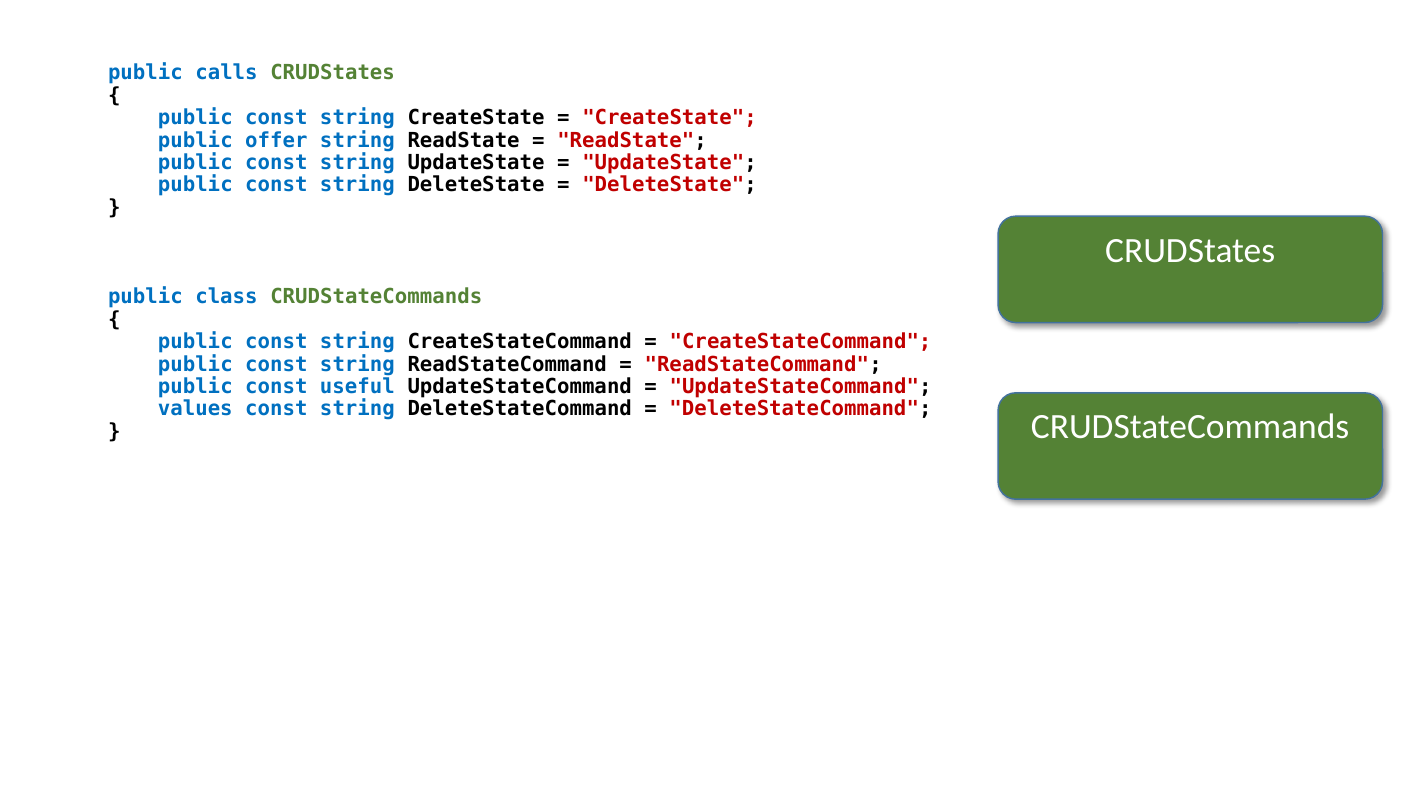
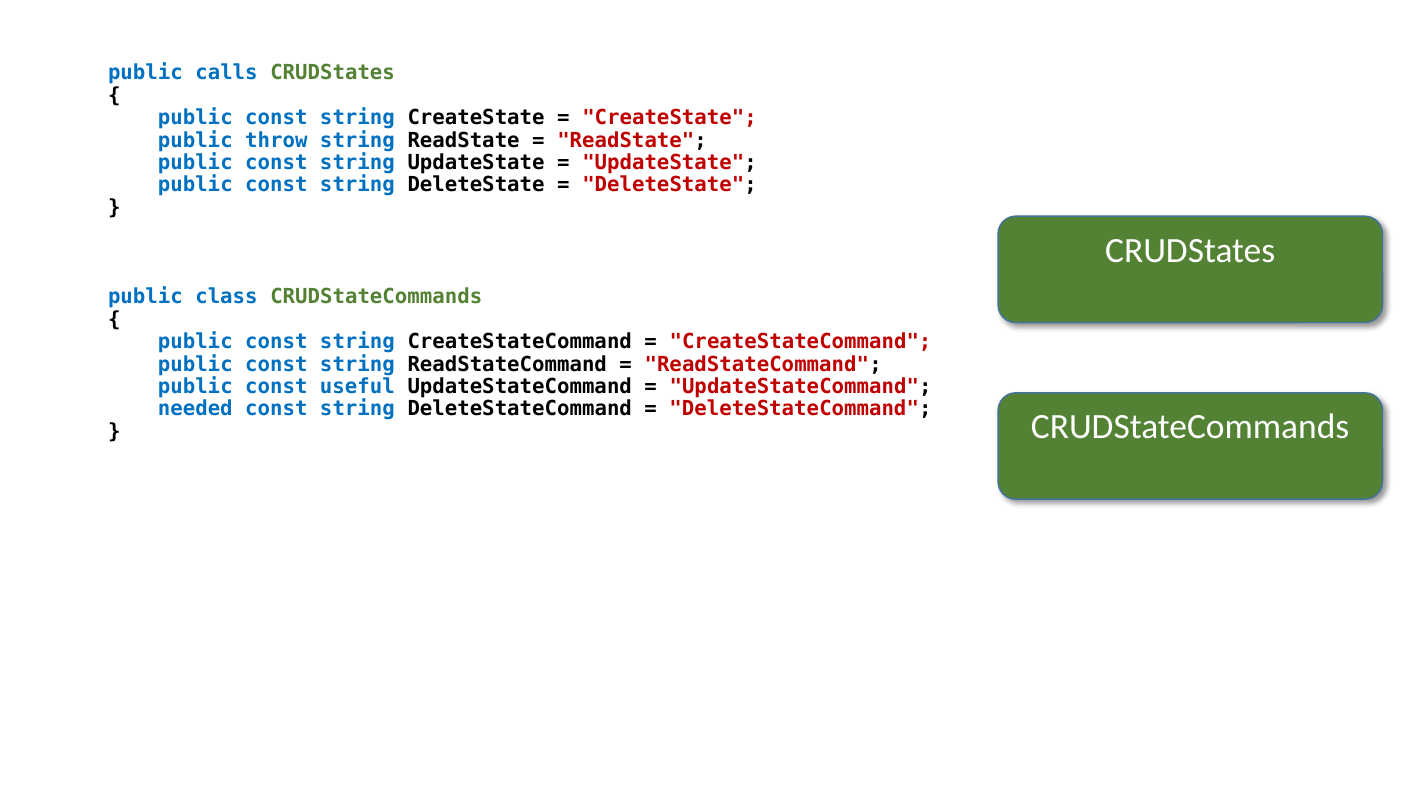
offer: offer -> throw
values: values -> needed
